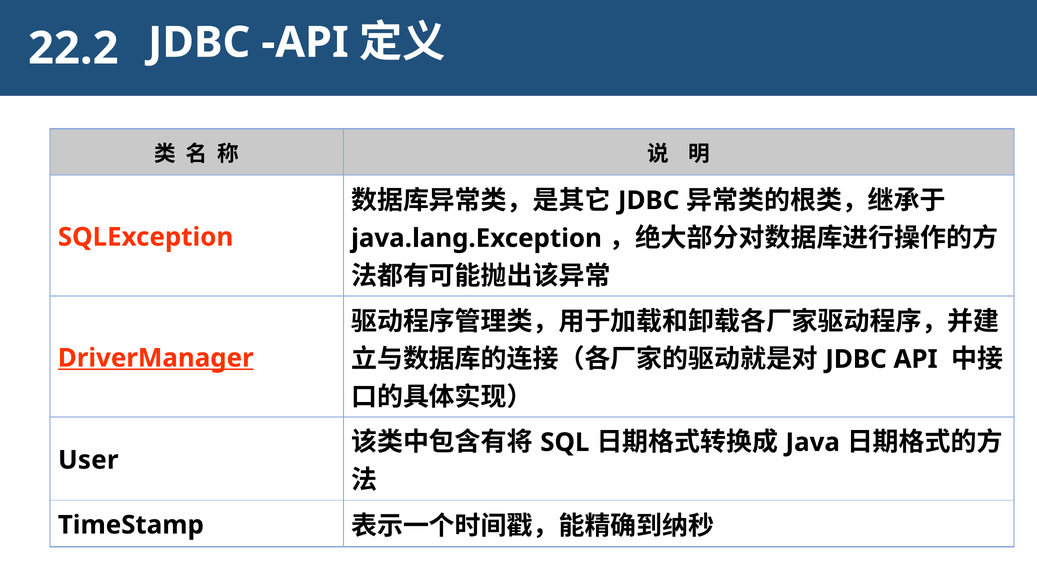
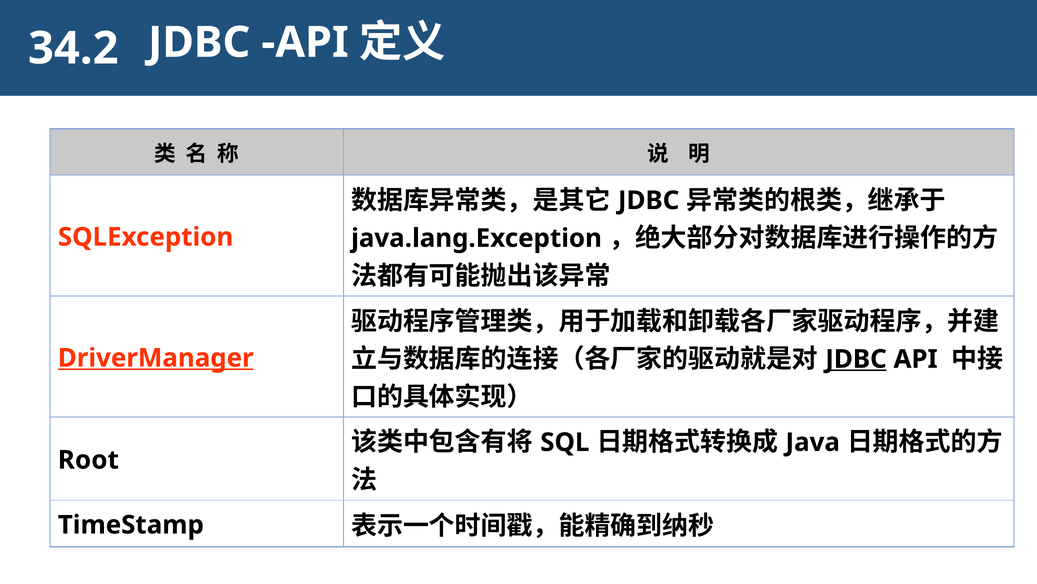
22.2: 22.2 -> 34.2
JDBC at (856, 359) underline: none -> present
User: User -> Root
